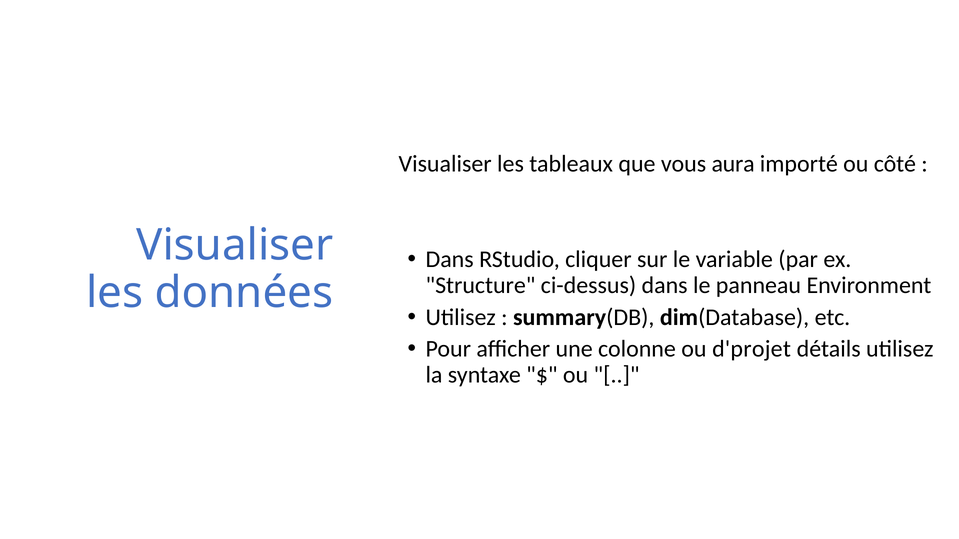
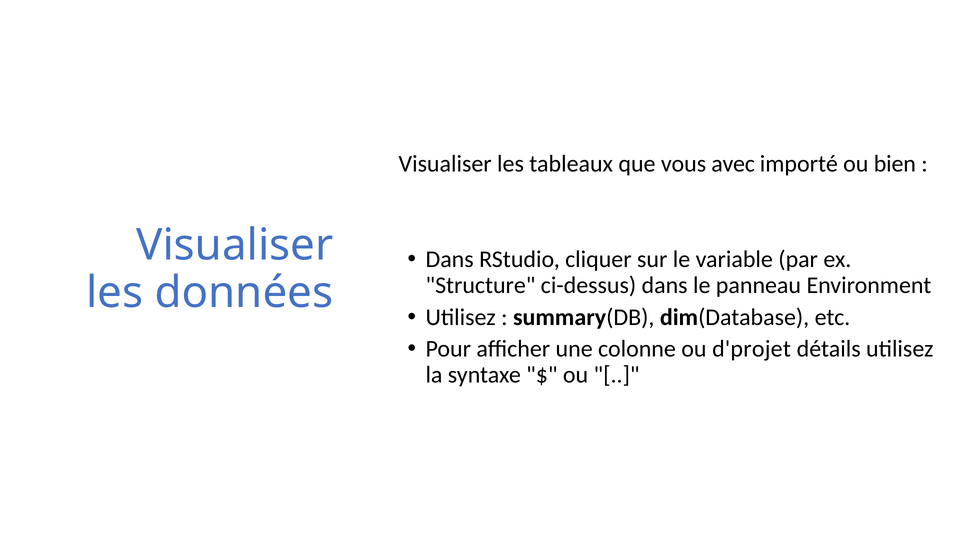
aura: aura -> avec
côté: côté -> bien
